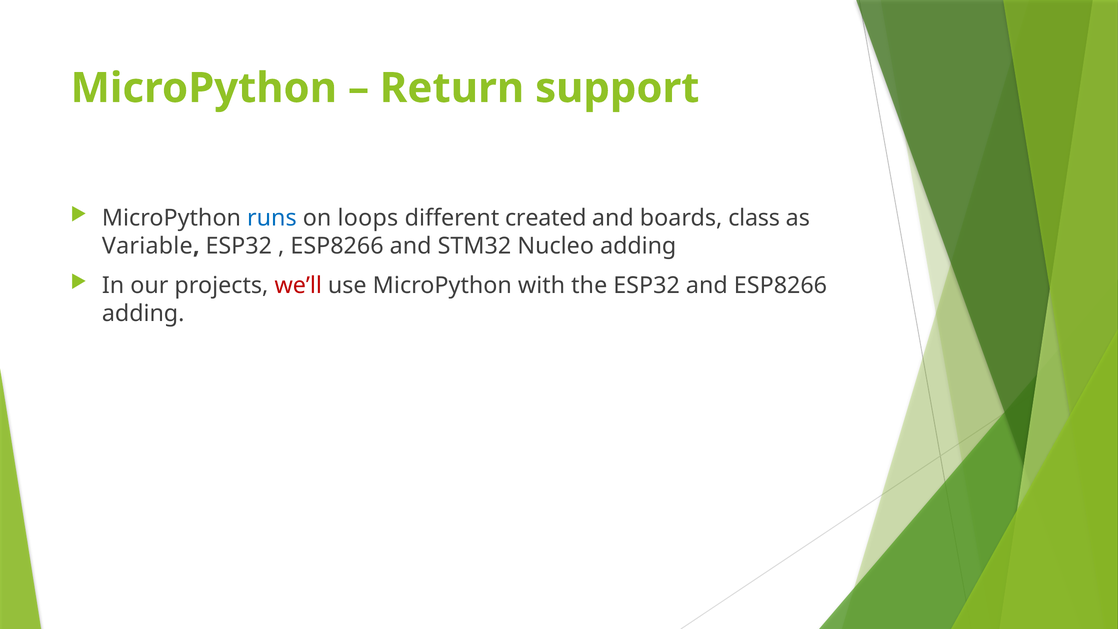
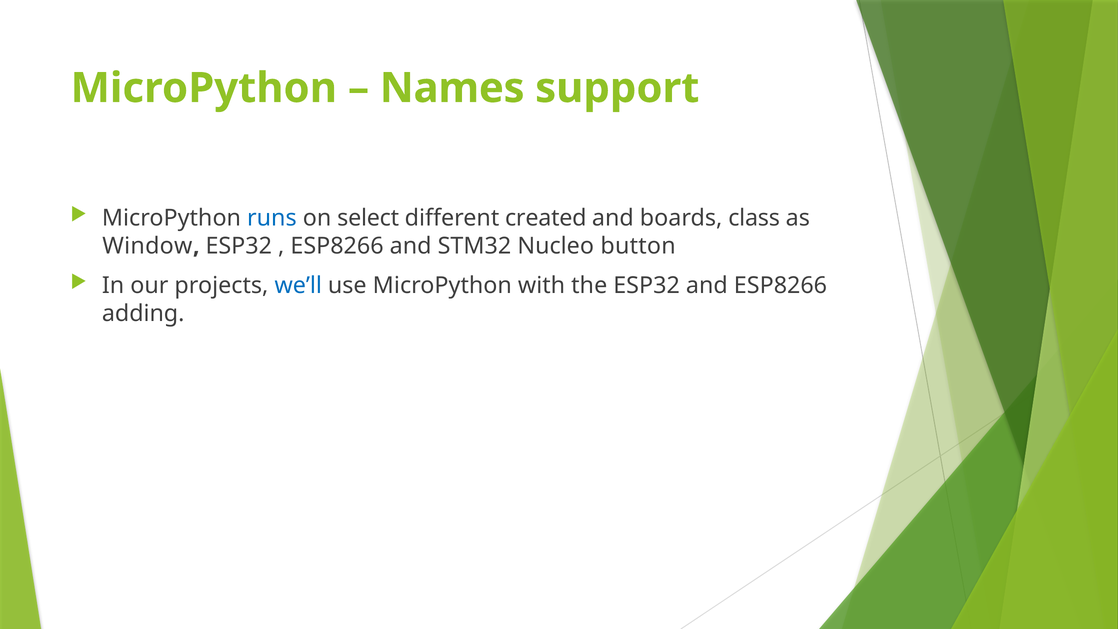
Return: Return -> Names
loops: loops -> select
Variable: Variable -> Window
Nucleo adding: adding -> button
we’ll colour: red -> blue
